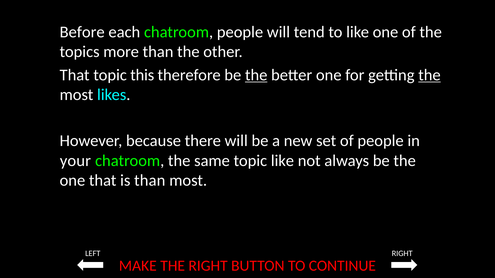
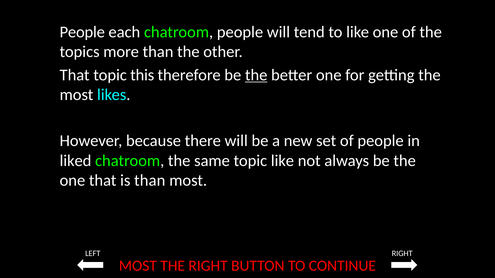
Before at (82, 32): Before -> People
the at (429, 75) underline: present -> none
your: your -> liked
MAKE at (138, 266): MAKE -> MOST
